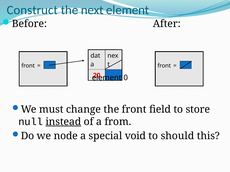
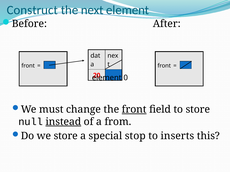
front at (134, 110) underline: none -> present
we node: node -> store
void: void -> stop
should: should -> inserts
